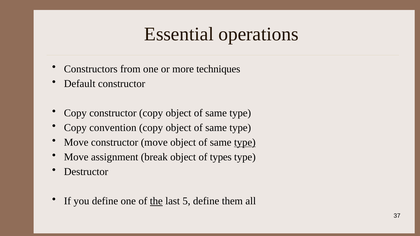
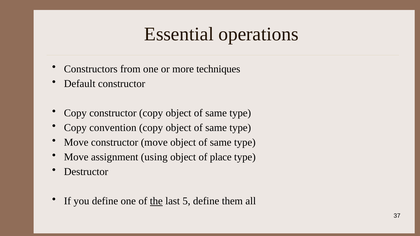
type at (245, 142) underline: present -> none
break: break -> using
types: types -> place
